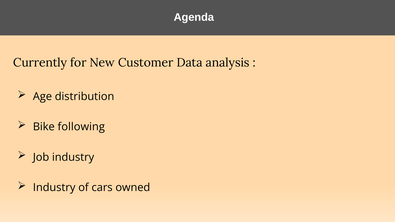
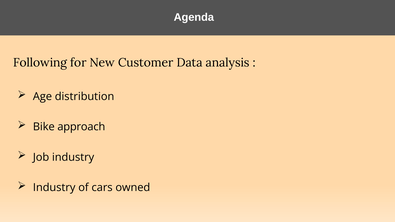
Currently: Currently -> Following
following: following -> approach
